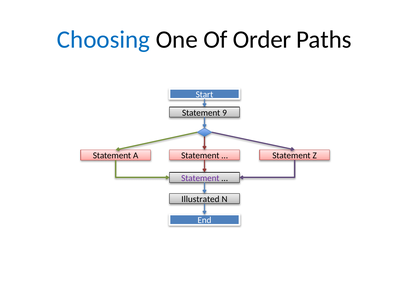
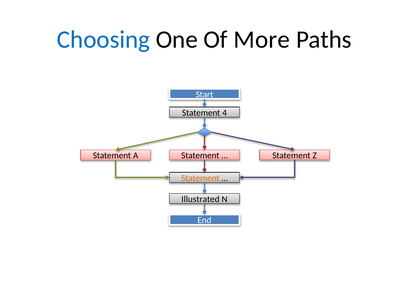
Order: Order -> More
9: 9 -> 4
Statement at (200, 178) colour: purple -> orange
